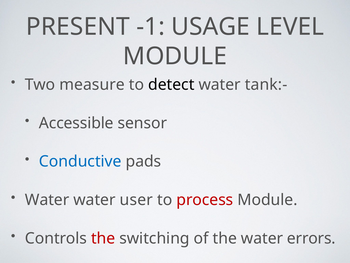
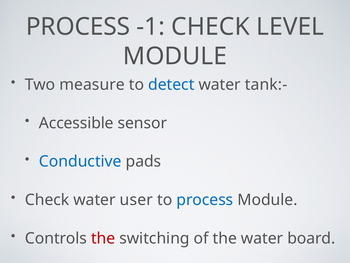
PRESENT at (78, 27): PRESENT -> PROCESS
-1 USAGE: USAGE -> CHECK
detect colour: black -> blue
Water at (47, 200): Water -> Check
process at (205, 200) colour: red -> blue
errors: errors -> board
